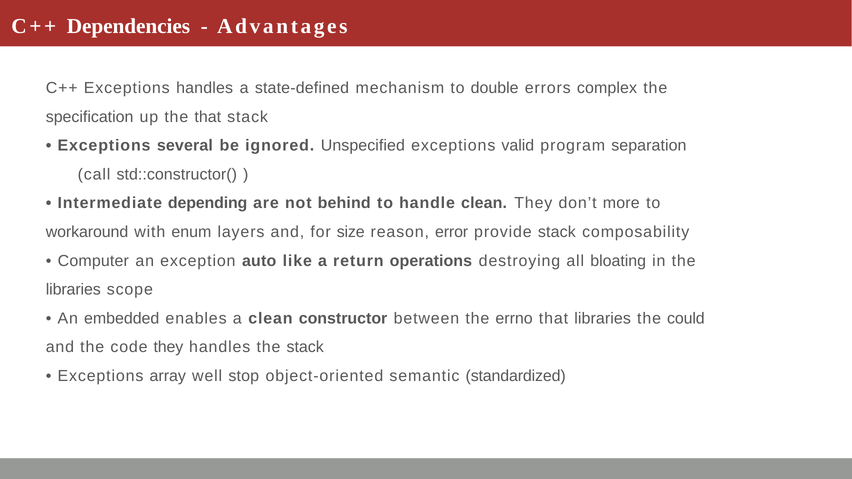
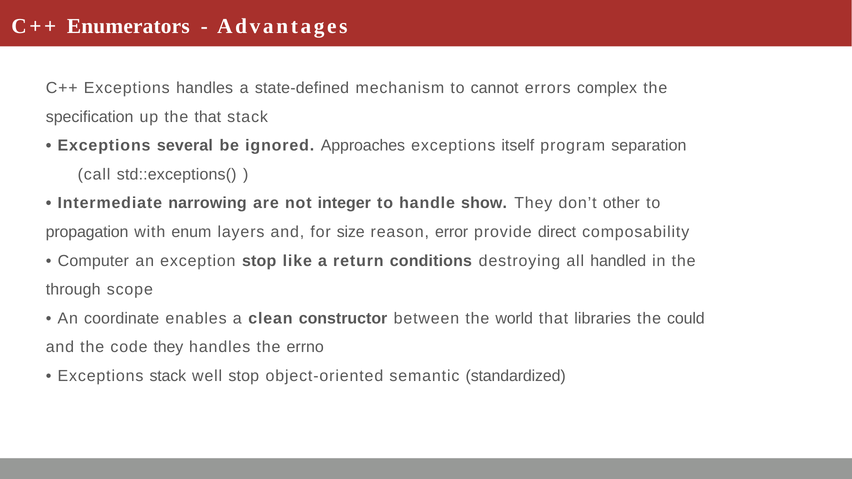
Dependencies: Dependencies -> Enumerators
double: double -> cannot
Unspecified: Unspecified -> Approaches
valid: valid -> itself
std::constructor(: std::constructor( -> std::exceptions(
depending: depending -> narrowing
behind: behind -> integer
handle clean: clean -> show
more: more -> other
workaround: workaround -> propagation
provide stack: stack -> direct
exception auto: auto -> stop
operations: operations -> conditions
bloating: bloating -> handled
libraries at (73, 290): libraries -> through
embedded: embedded -> coordinate
errno: errno -> world
the stack: stack -> errno
Exceptions array: array -> stack
